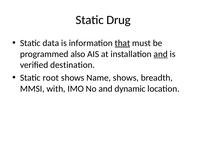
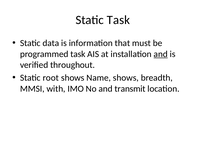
Static Drug: Drug -> Task
that underline: present -> none
programmed also: also -> task
destination: destination -> throughout
dynamic: dynamic -> transmit
